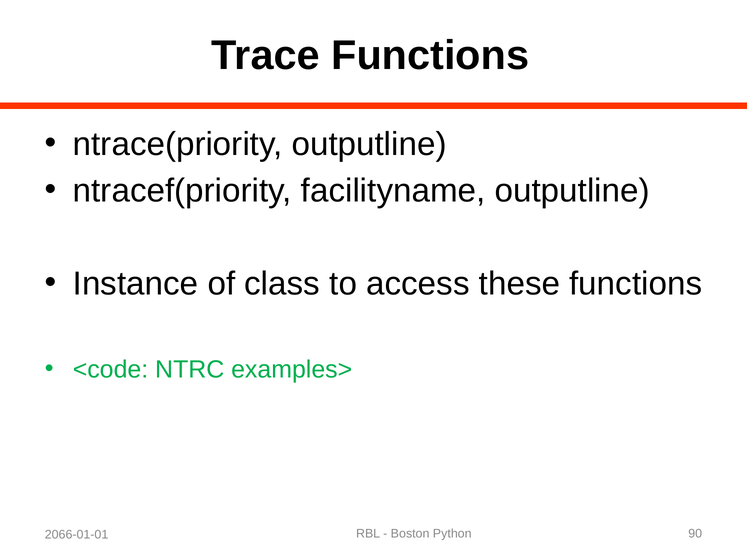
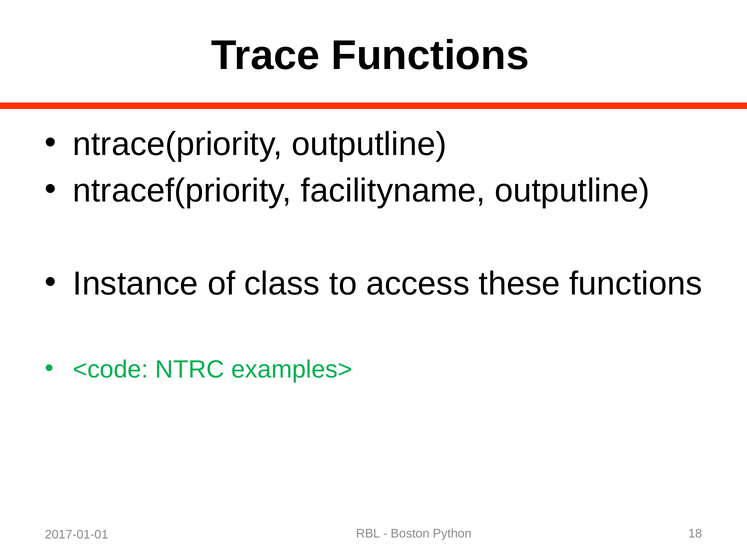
90: 90 -> 18
2066-01-01: 2066-01-01 -> 2017-01-01
